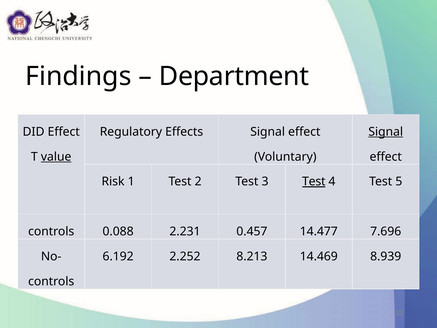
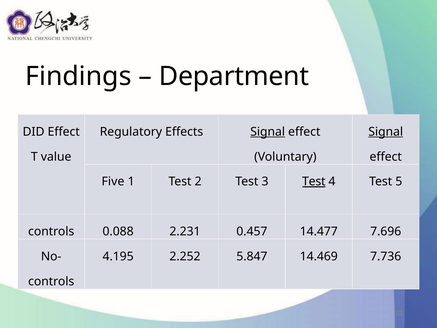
Signal at (268, 132) underline: none -> present
value underline: present -> none
Risk: Risk -> Five
6.192: 6.192 -> 4.195
8.213: 8.213 -> 5.847
8.939: 8.939 -> 7.736
